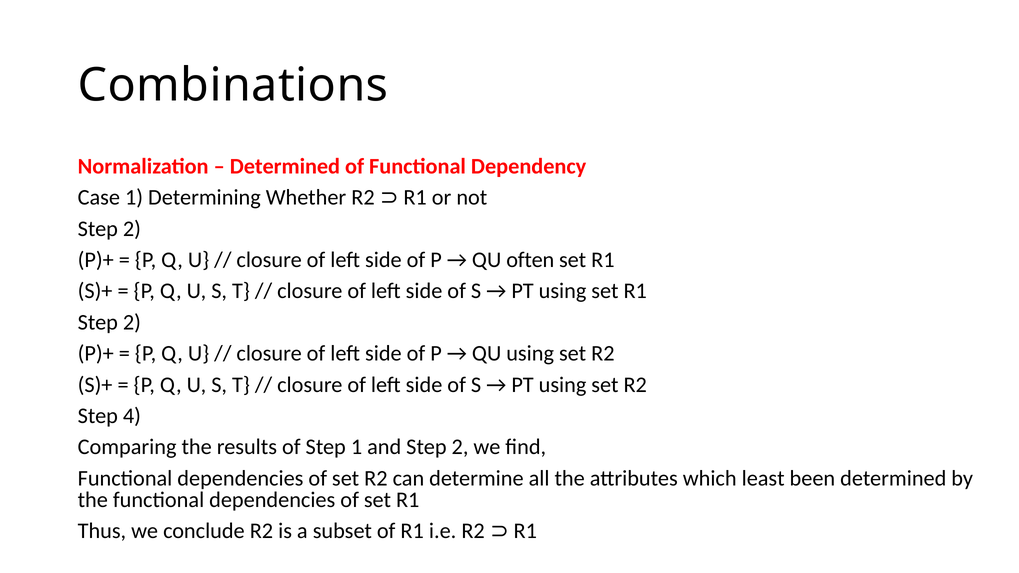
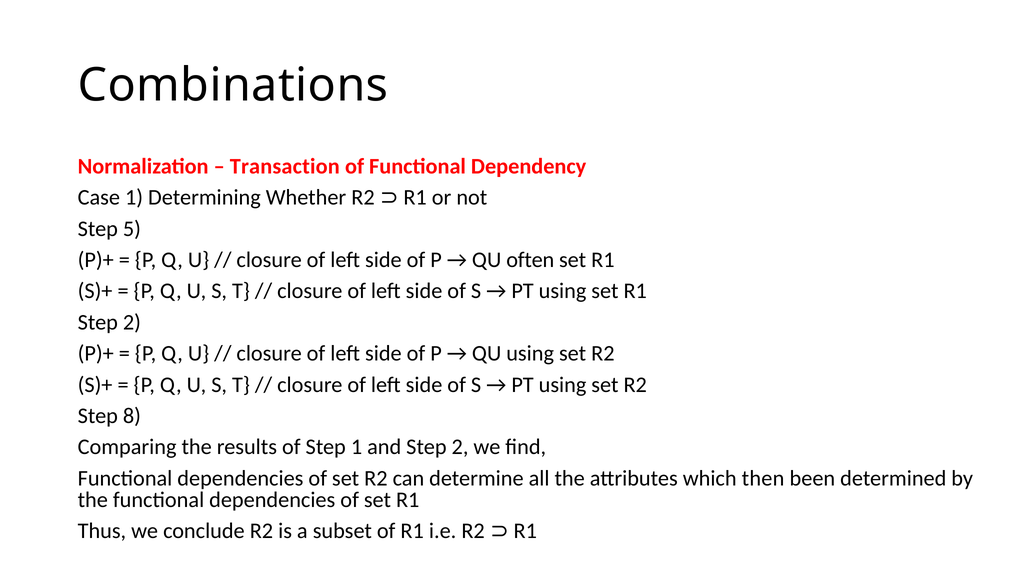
Determined at (285, 166): Determined -> Transaction
2 at (132, 229): 2 -> 5
4: 4 -> 8
least: least -> then
